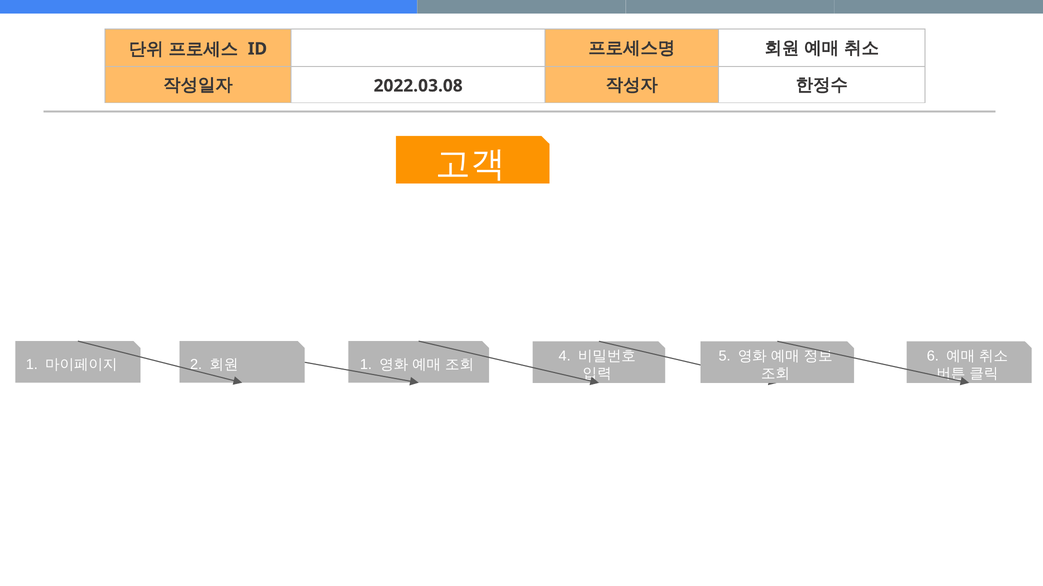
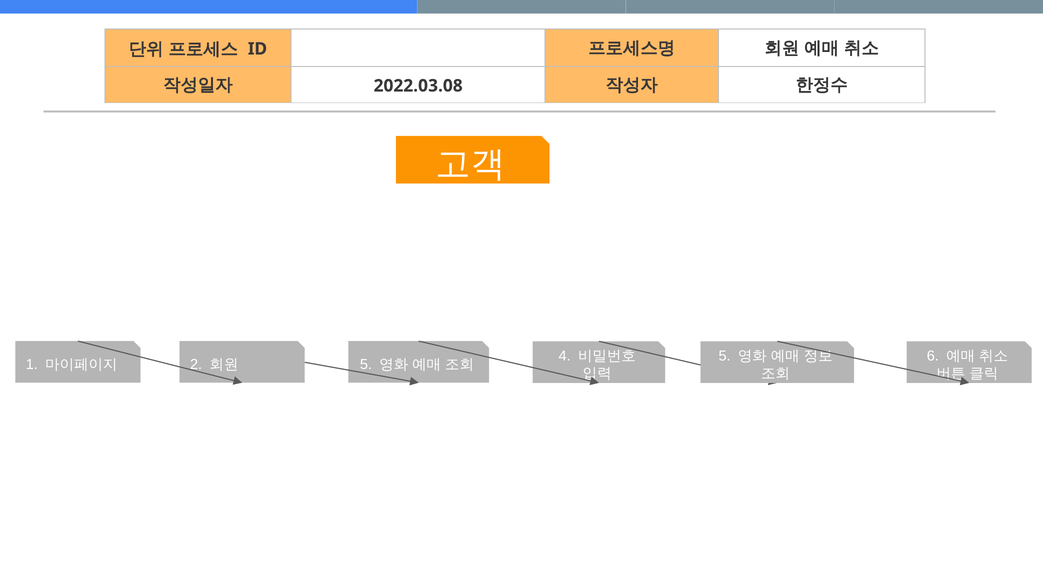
1 at (366, 365): 1 -> 5
